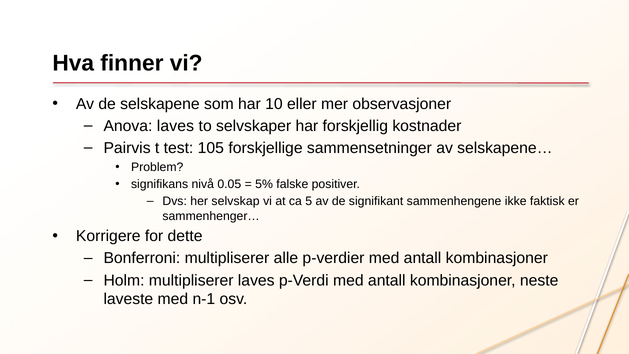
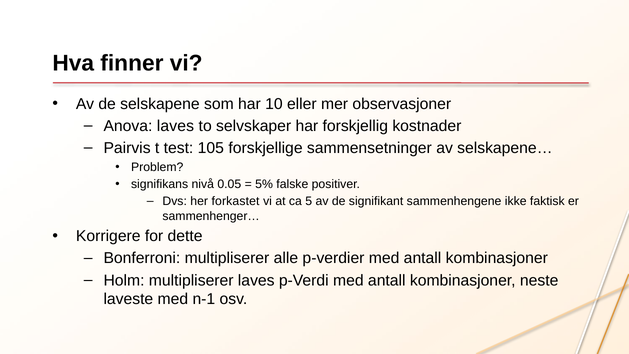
selvskap: selvskap -> forkastet
